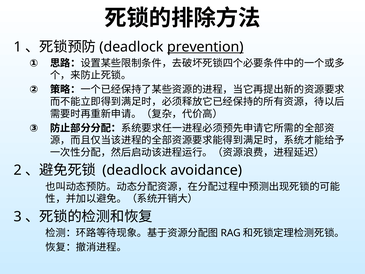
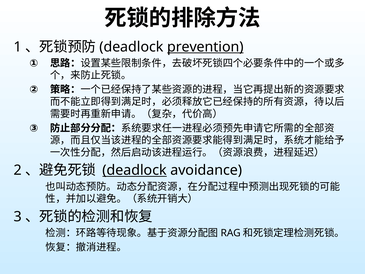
deadlock at (135, 170) underline: none -> present
